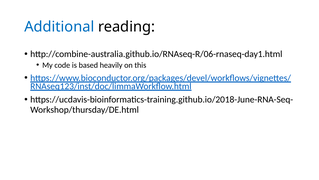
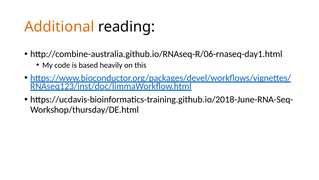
Additional colour: blue -> orange
